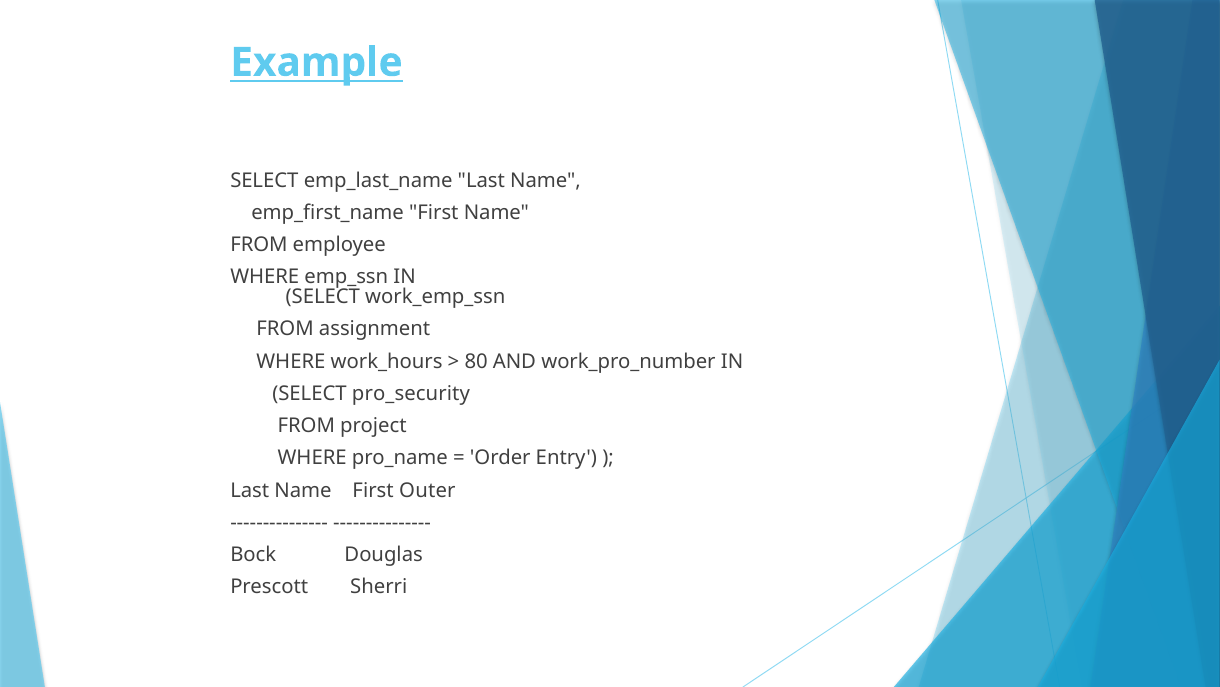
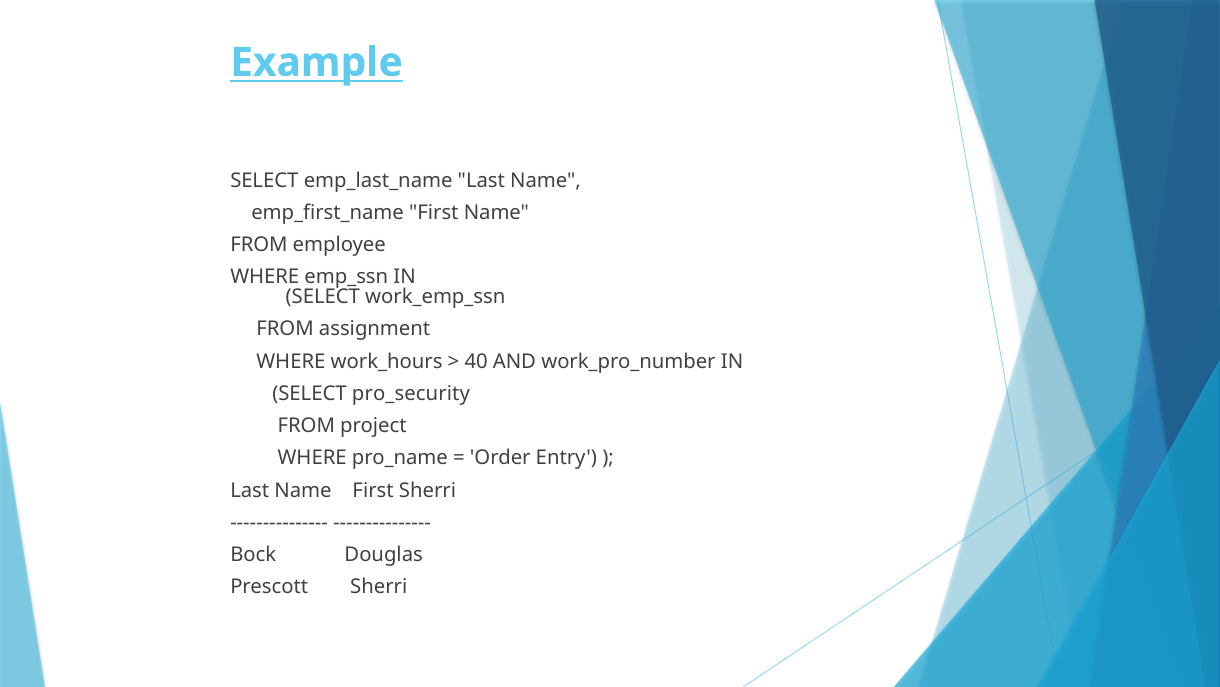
80: 80 -> 40
First Outer: Outer -> Sherri
